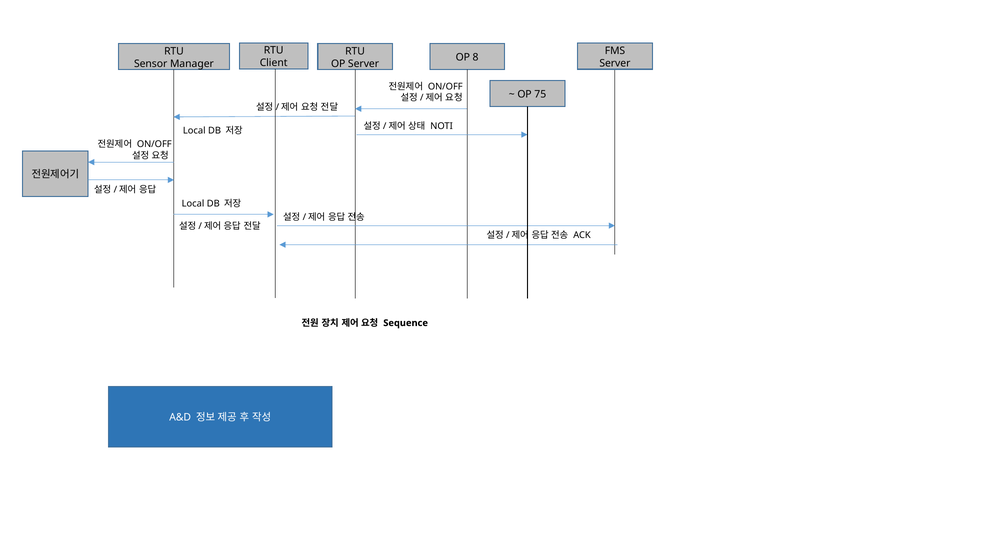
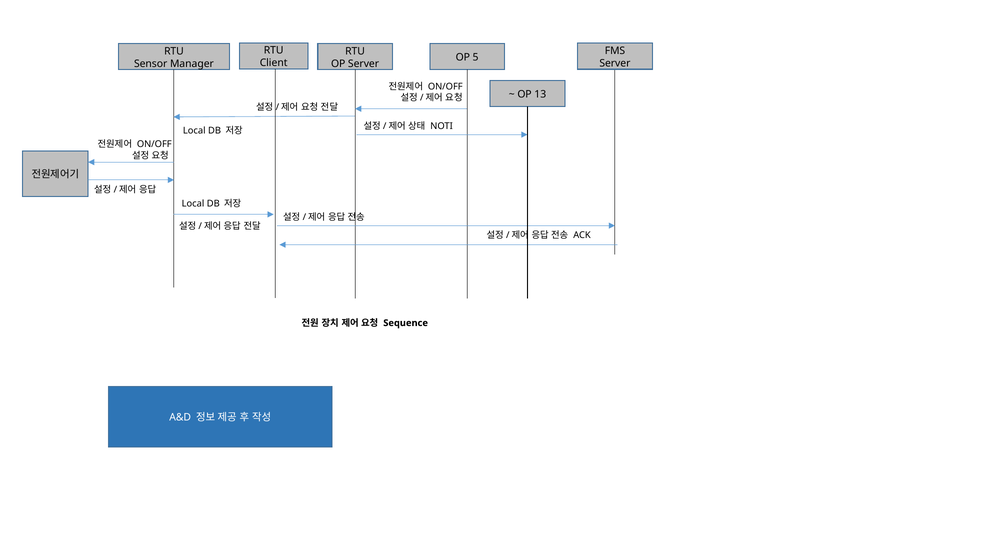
8: 8 -> 5
75: 75 -> 13
